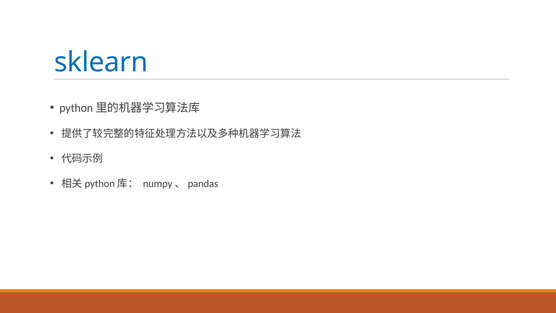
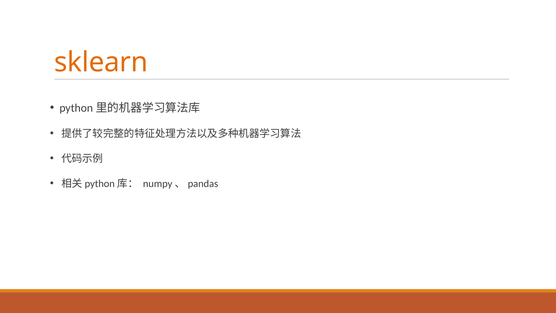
sklearn colour: blue -> orange
